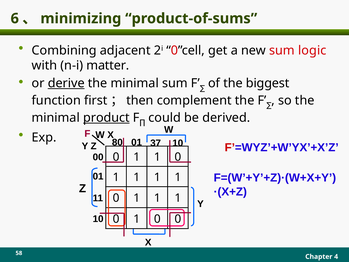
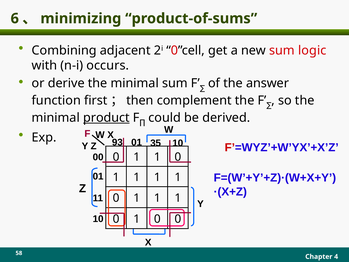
matter: matter -> occurs
derive underline: present -> none
biggest: biggest -> answer
80: 80 -> 93
37: 37 -> 35
